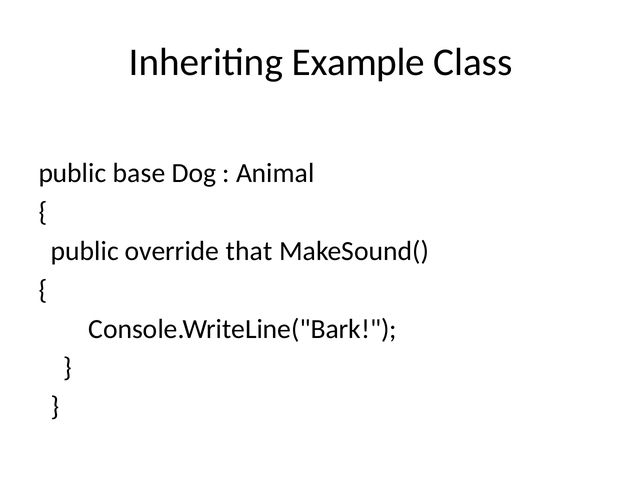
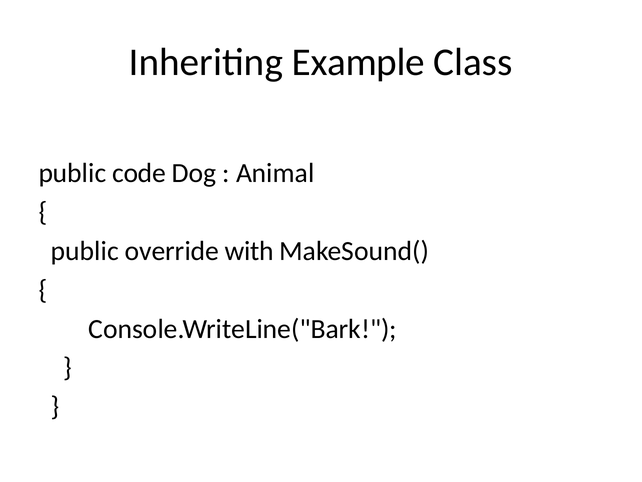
base: base -> code
that: that -> with
